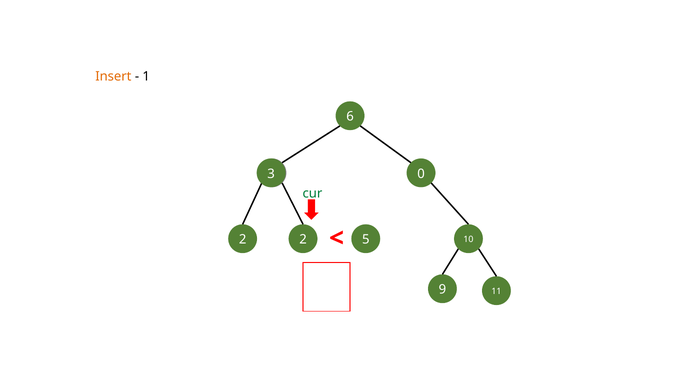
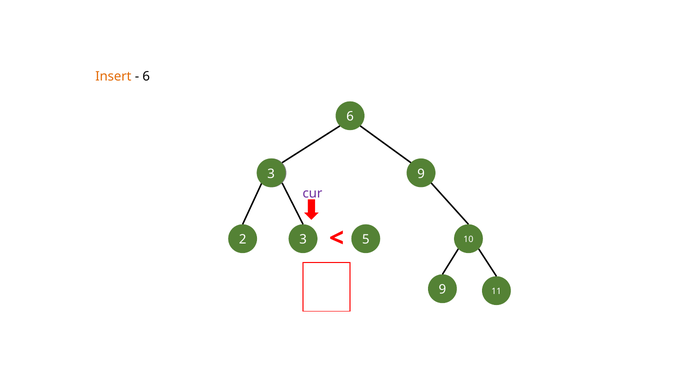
1 at (146, 77): 1 -> 6
0 at (421, 174): 0 -> 9
cur colour: green -> purple
2 2: 2 -> 3
